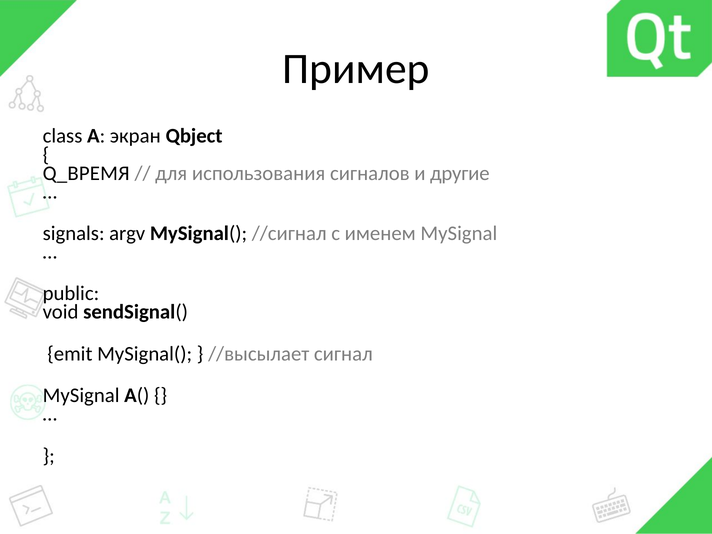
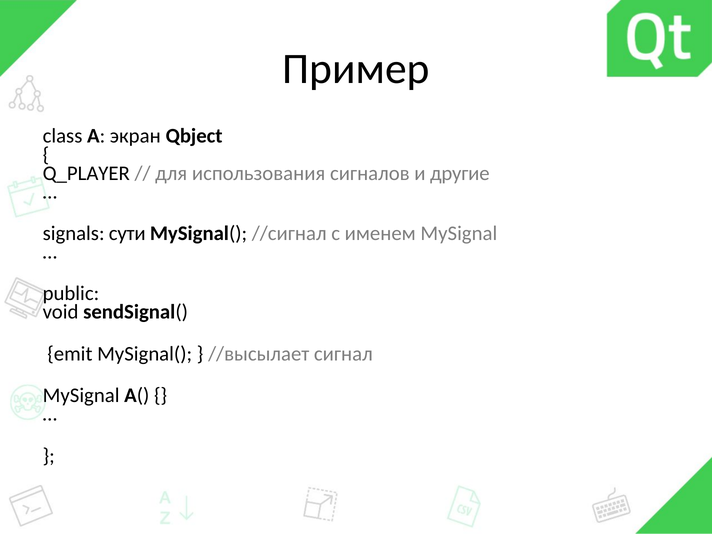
Q_ВРЕМЯ: Q_ВРЕМЯ -> Q_PLAYER
argv: argv -> сути
